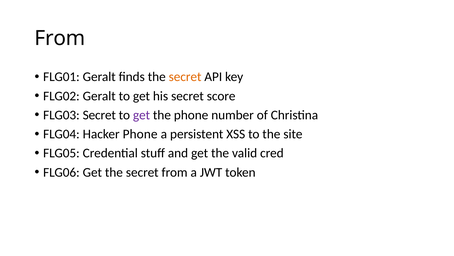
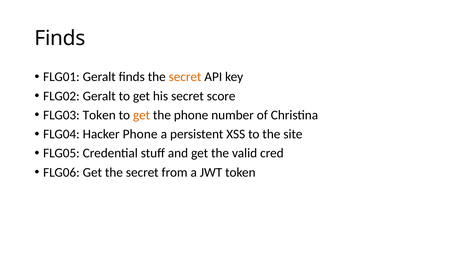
From at (60, 38): From -> Finds
FLG03 Secret: Secret -> Token
get at (142, 115) colour: purple -> orange
